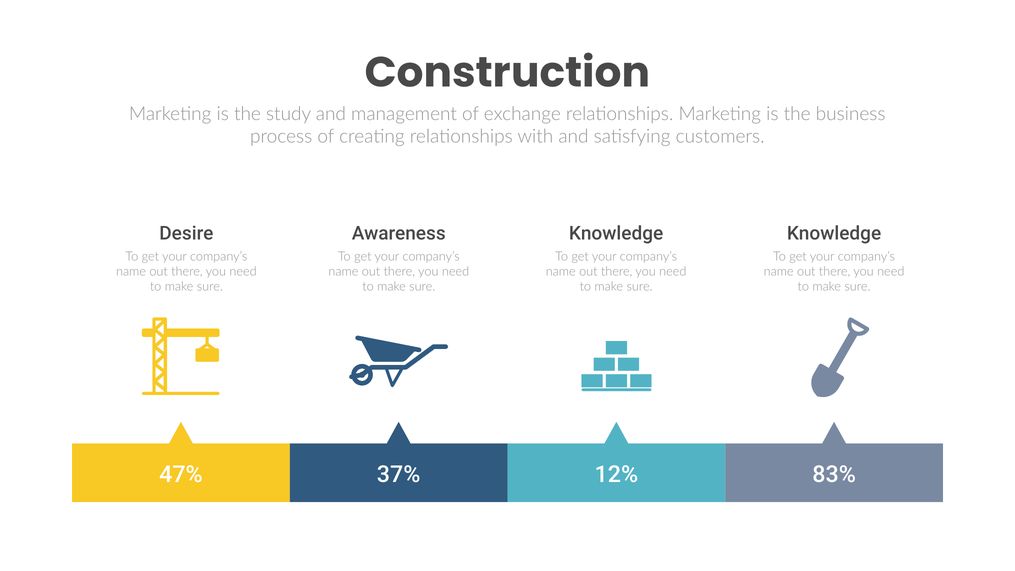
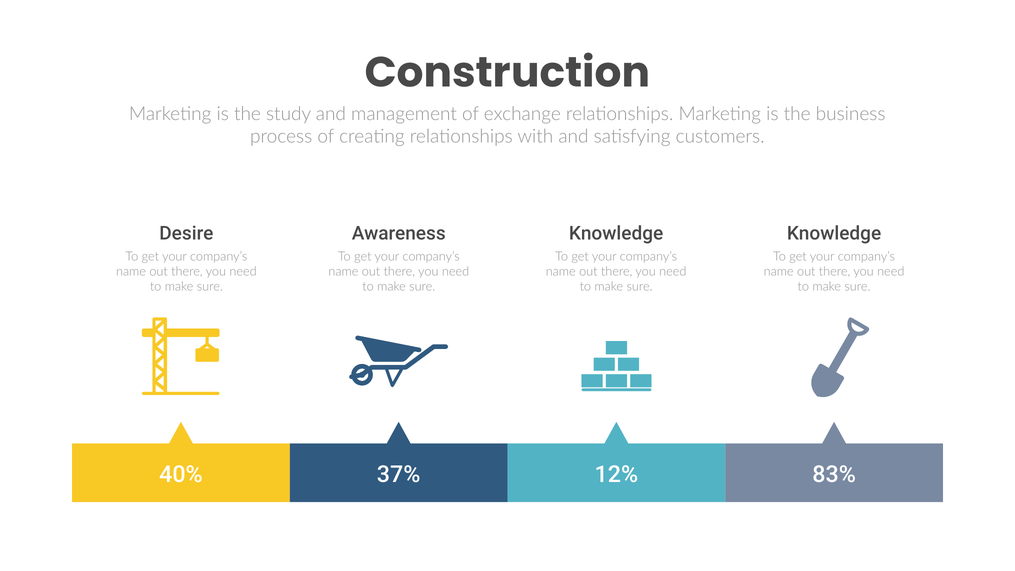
47%: 47% -> 40%
